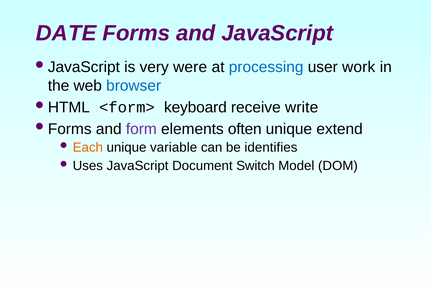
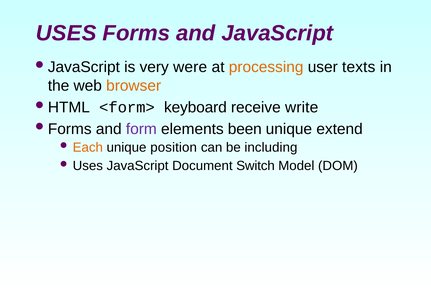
DATE at (66, 33): DATE -> USES
processing colour: blue -> orange
work: work -> texts
browser colour: blue -> orange
often: often -> been
variable: variable -> position
identifies: identifies -> including
